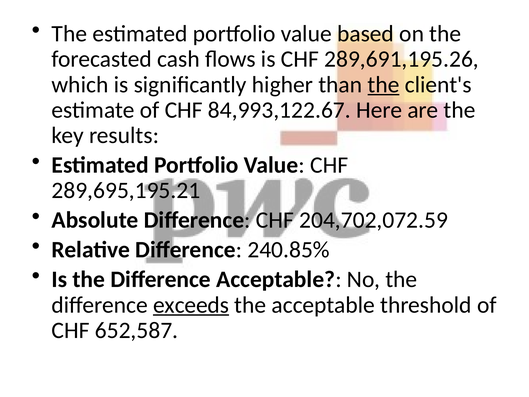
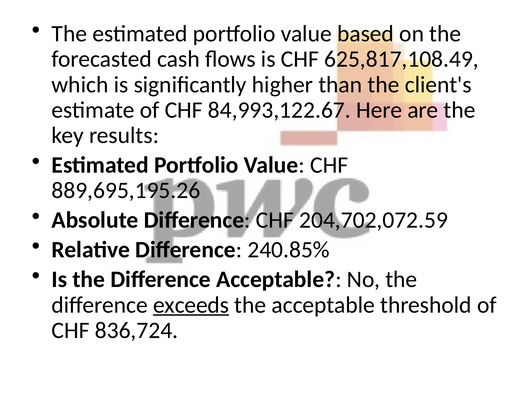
289,691,195.26: 289,691,195.26 -> 625,817,108.49
the at (383, 85) underline: present -> none
289,695,195.21: 289,695,195.21 -> 889,695,195.26
652,587: 652,587 -> 836,724
